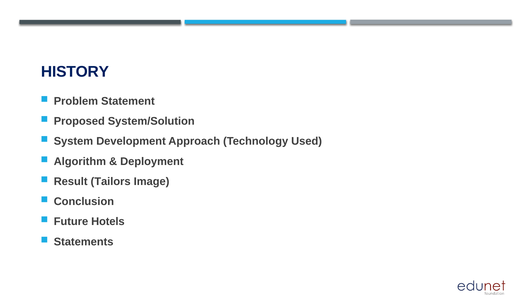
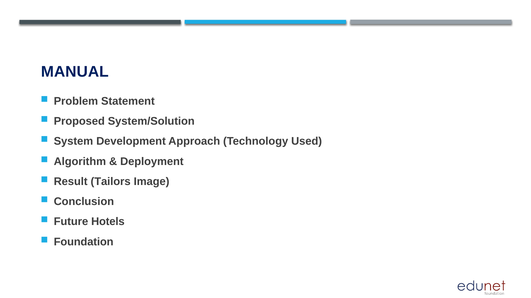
HISTORY: HISTORY -> MANUAL
Statements: Statements -> Foundation
